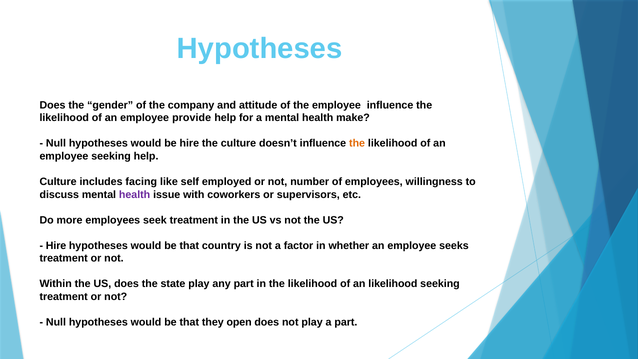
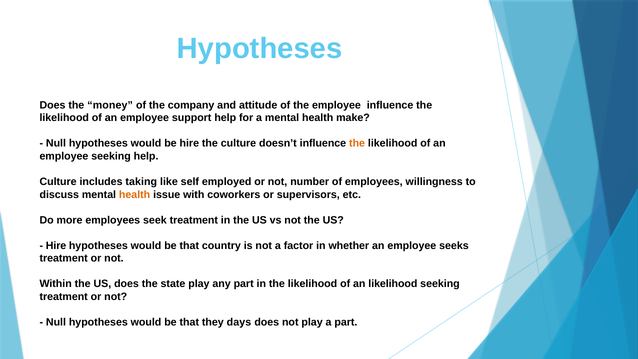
gender: gender -> money
provide: provide -> support
facing: facing -> taking
health at (135, 194) colour: purple -> orange
open: open -> days
